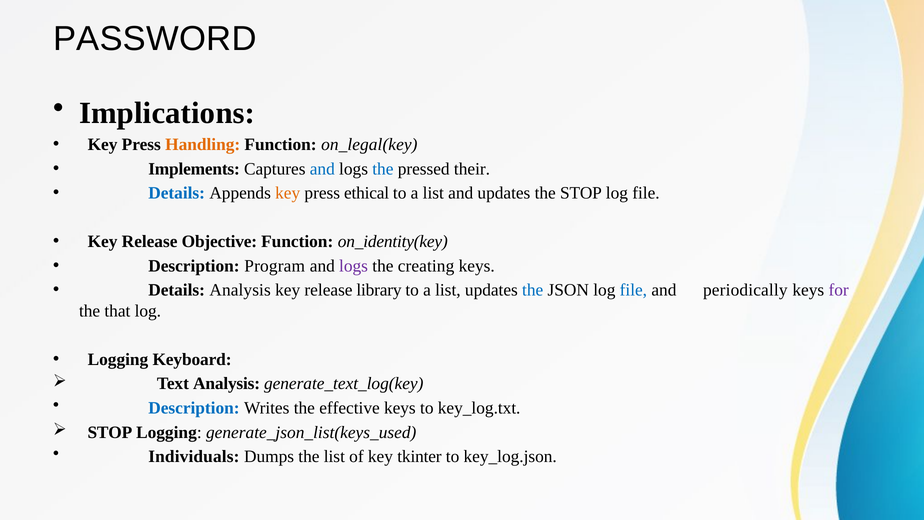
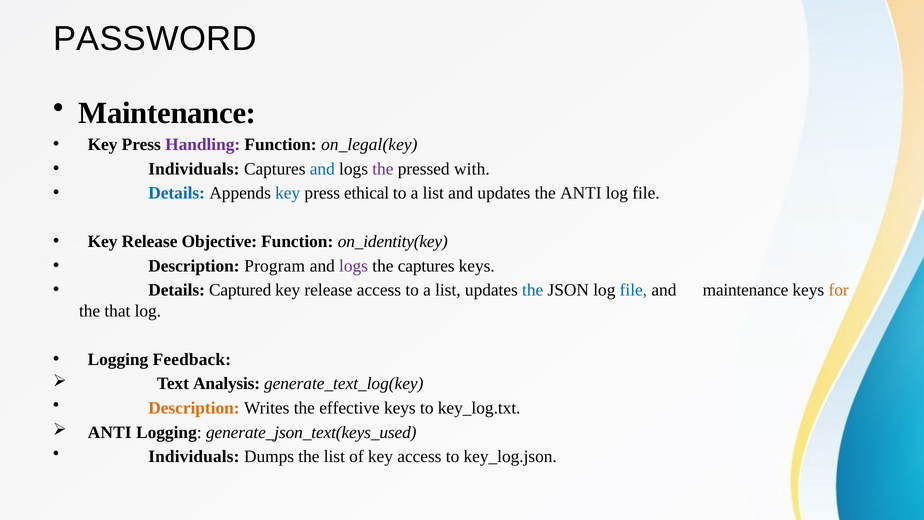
Implications at (167, 113): Implications -> Maintenance
Handling colour: orange -> purple
Implements at (194, 169): Implements -> Individuals
the at (383, 169) colour: blue -> purple
their: their -> with
key at (288, 193) colour: orange -> blue
the STOP: STOP -> ANTI
the creating: creating -> captures
Details Analysis: Analysis -> Captured
release library: library -> access
and periodically: periodically -> maintenance
for colour: purple -> orange
Keyboard: Keyboard -> Feedback
Description at (194, 408) colour: blue -> orange
STOP at (110, 432): STOP -> ANTI
generate_json_list(keys_used: generate_json_list(keys_used -> generate_json_text(keys_used
key tkinter: tkinter -> access
